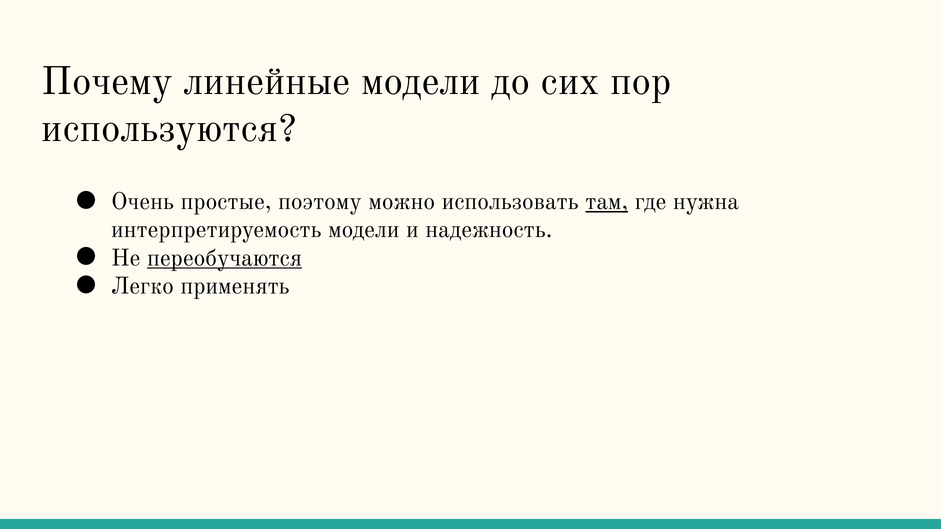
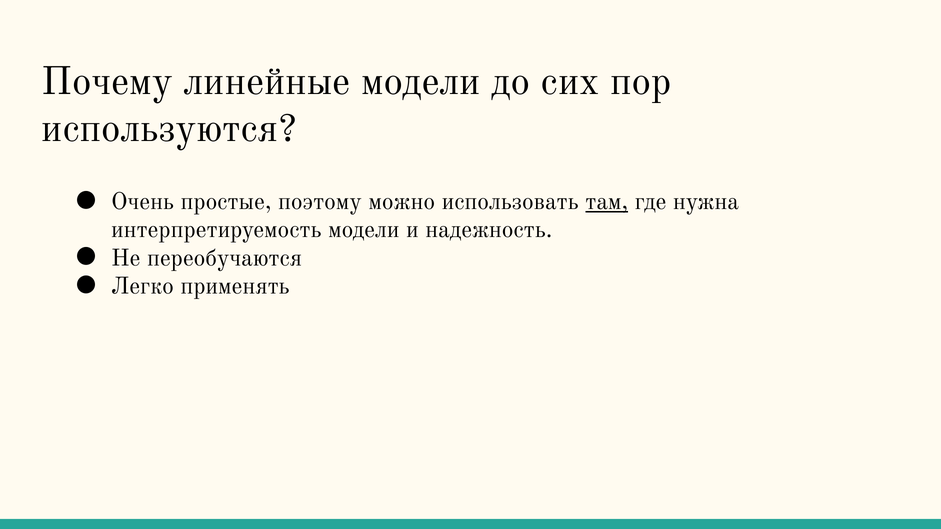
переобучаются underline: present -> none
